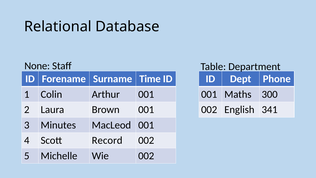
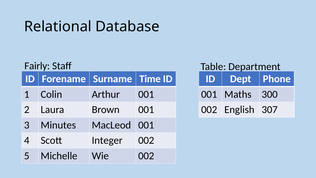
None: None -> Fairly
341: 341 -> 307
Record: Record -> Integer
